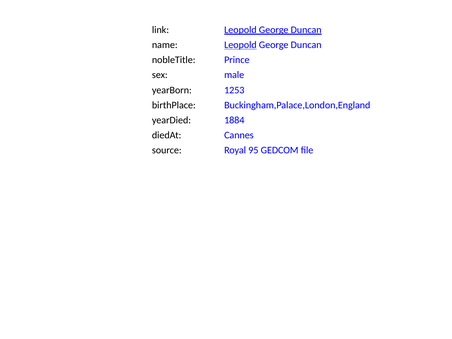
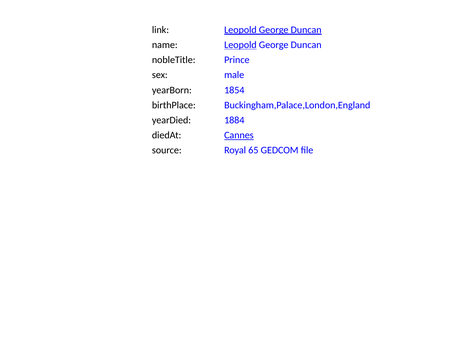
1253: 1253 -> 1854
Cannes underline: none -> present
95: 95 -> 65
